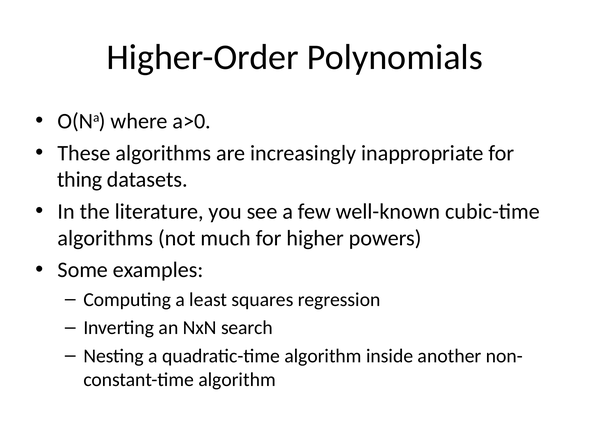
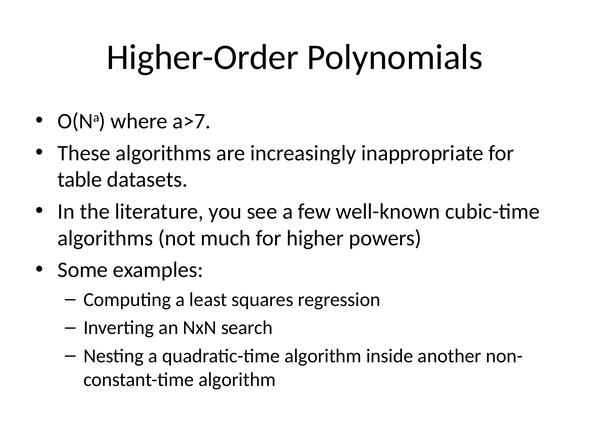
a>0: a>0 -> a>7
thing: thing -> table
